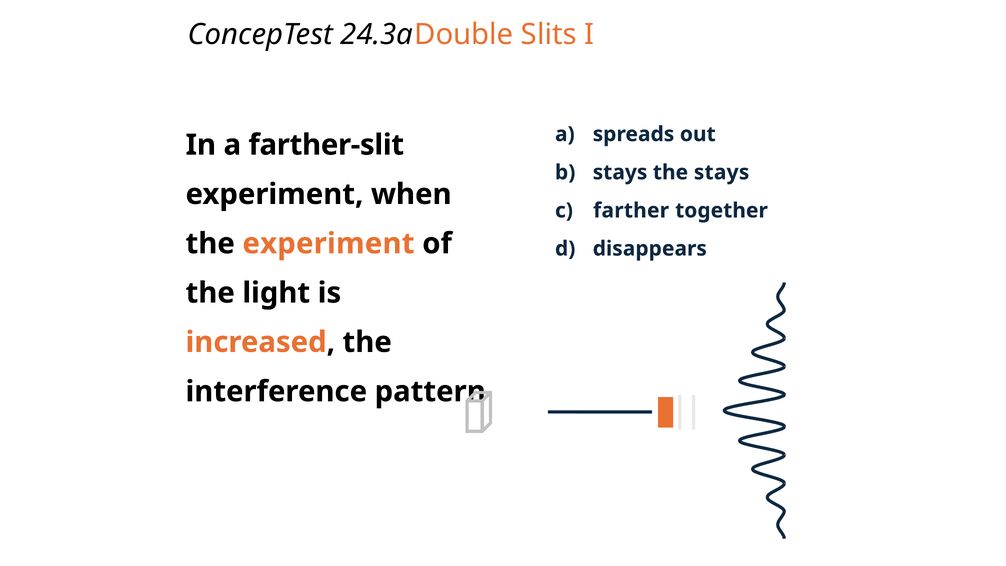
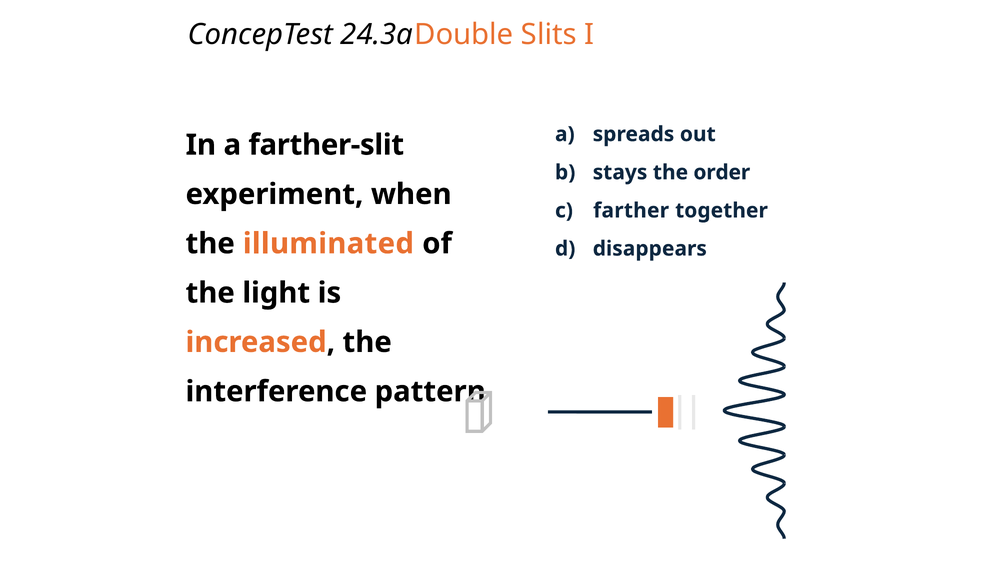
the stays: stays -> order
the experiment: experiment -> illuminated
